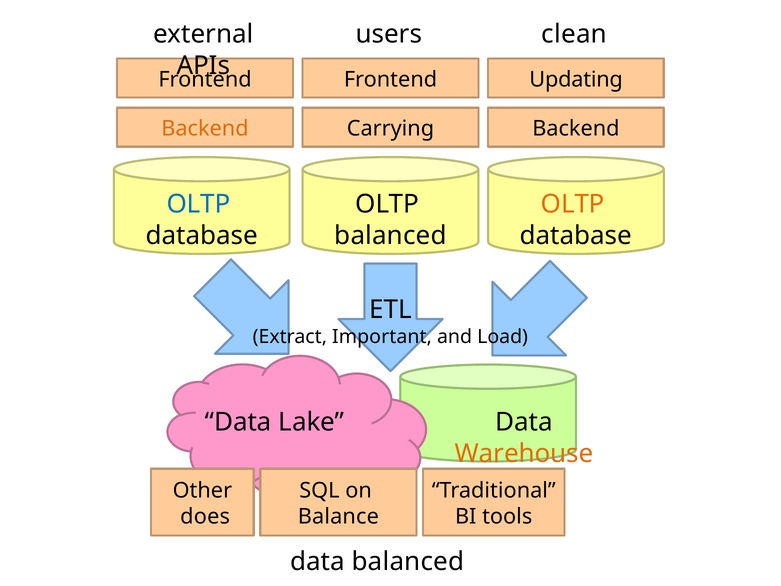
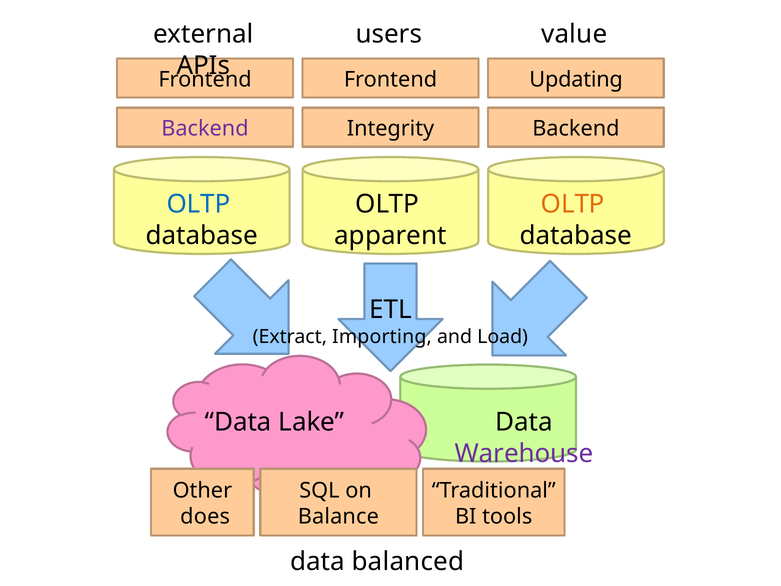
clean: clean -> value
Backend at (205, 129) colour: orange -> purple
Carrying: Carrying -> Integrity
balanced at (390, 235): balanced -> apparent
Important: Important -> Importing
Warehouse colour: orange -> purple
